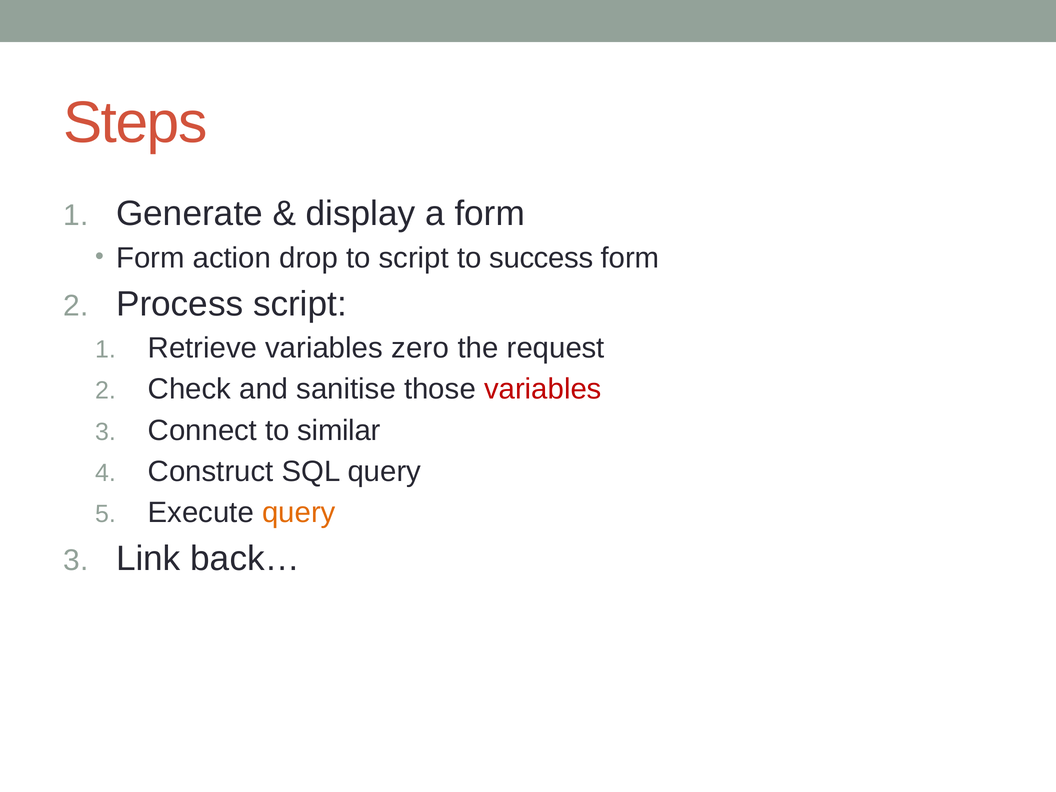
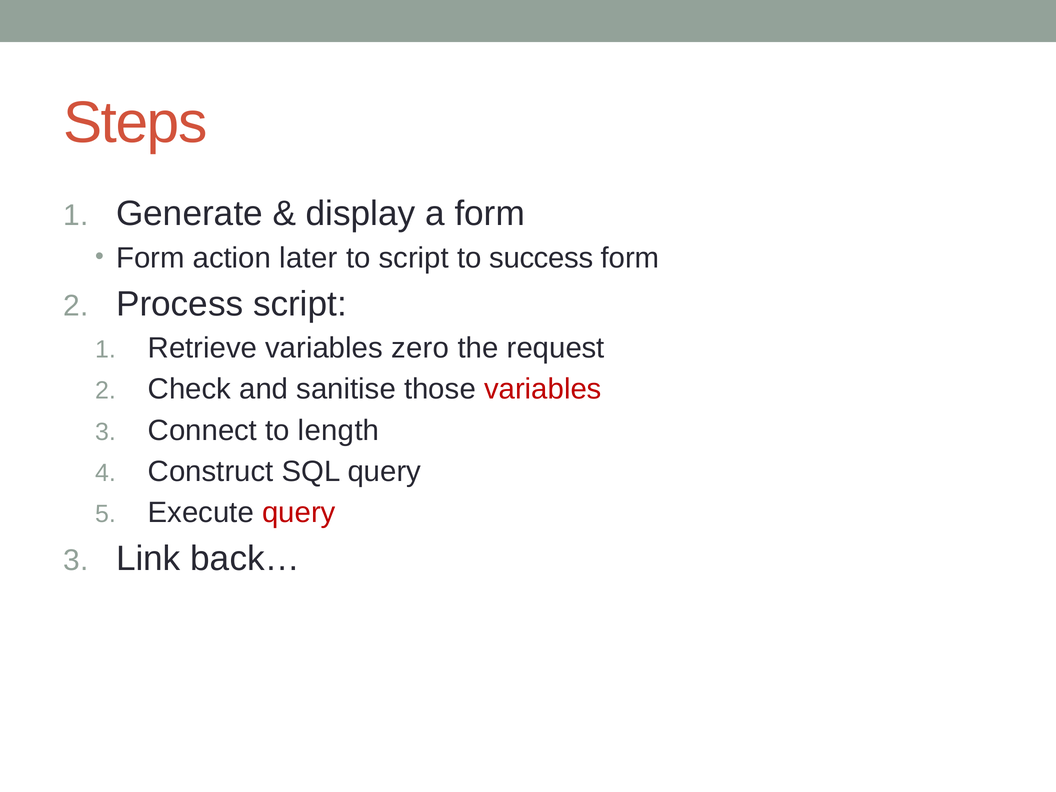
drop: drop -> later
similar: similar -> length
query at (299, 512) colour: orange -> red
